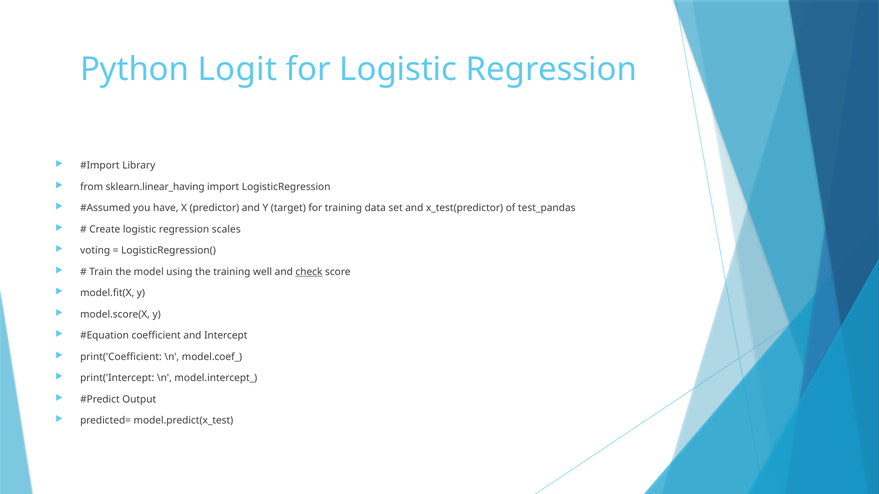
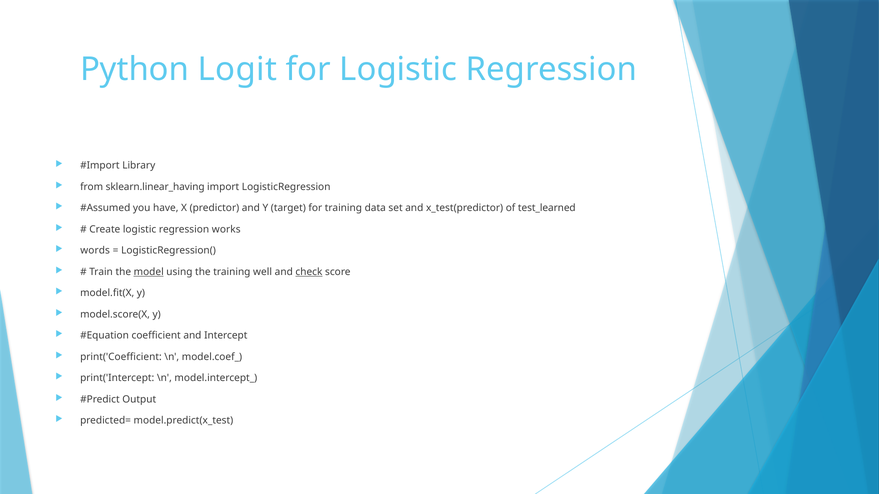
test_pandas: test_pandas -> test_learned
scales: scales -> works
voting: voting -> words
model underline: none -> present
